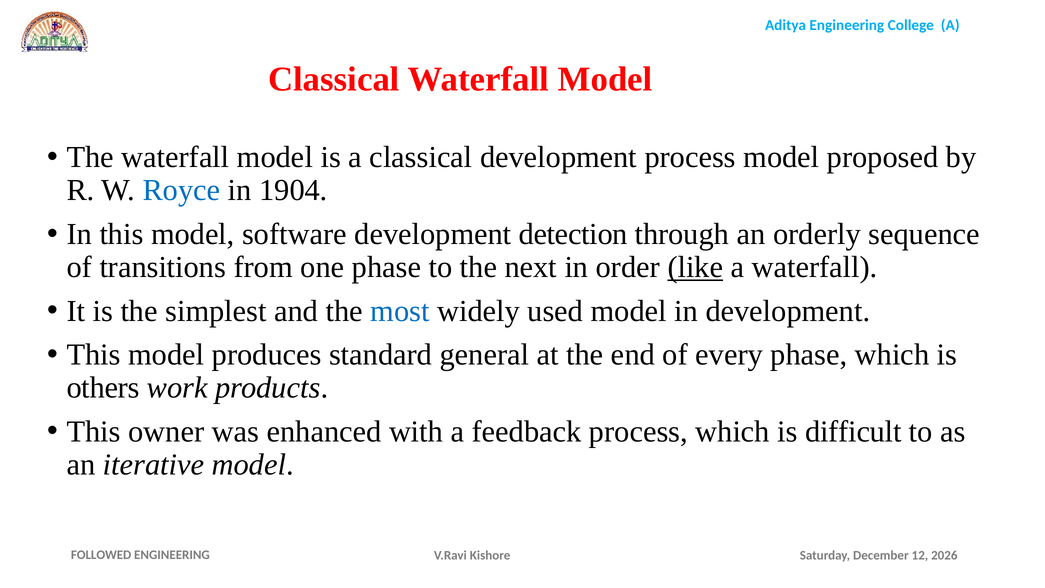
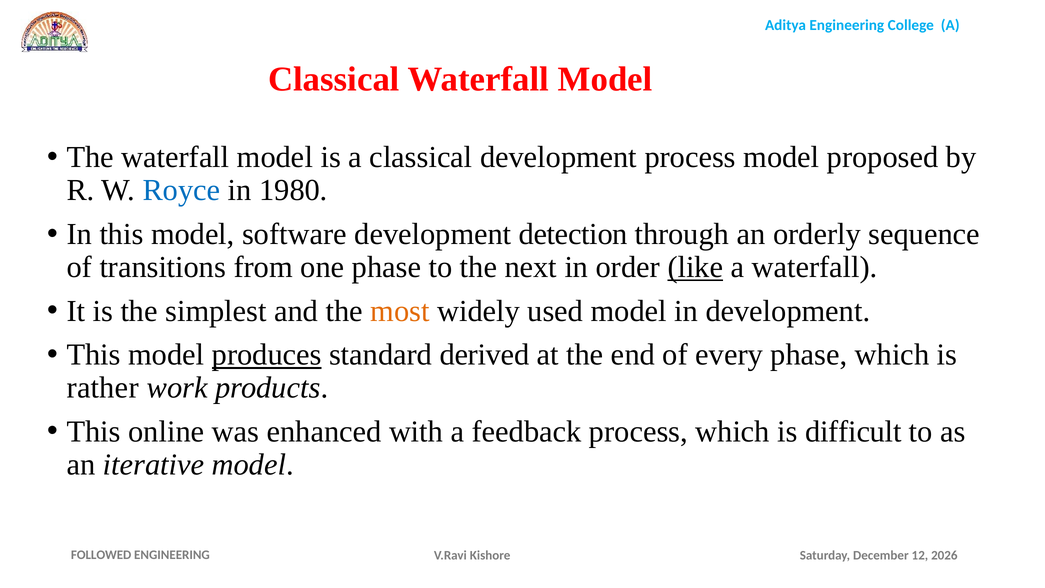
1904: 1904 -> 1980
most colour: blue -> orange
produces underline: none -> present
general: general -> derived
others: others -> rather
owner: owner -> online
